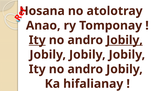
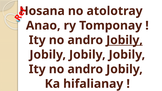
Ity at (37, 40) underline: present -> none
